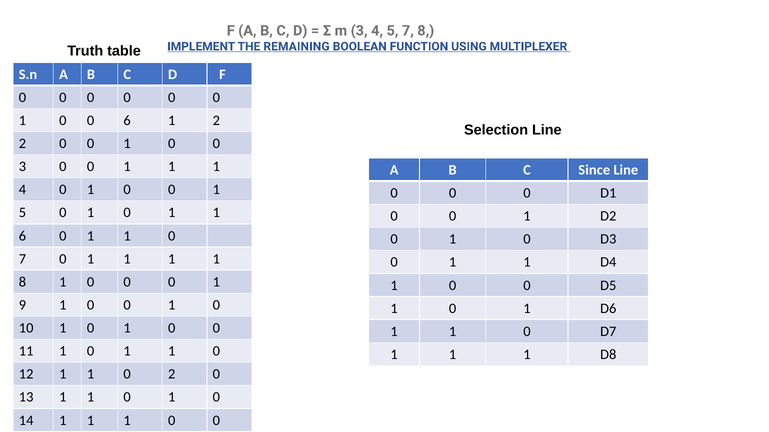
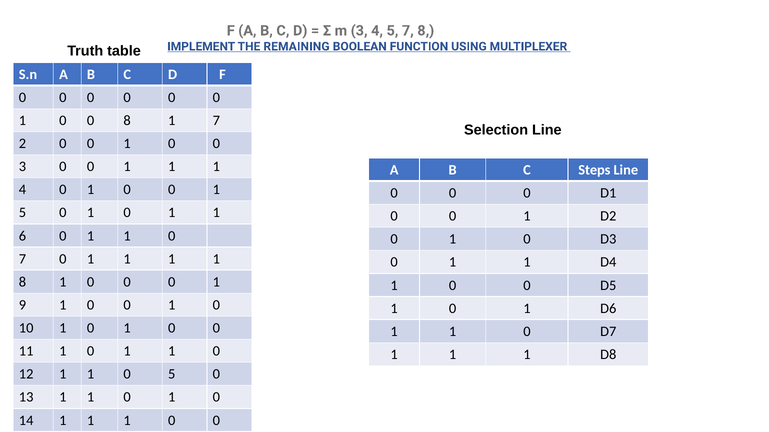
0 6: 6 -> 8
1 2: 2 -> 7
Since: Since -> Steps
0 2: 2 -> 5
